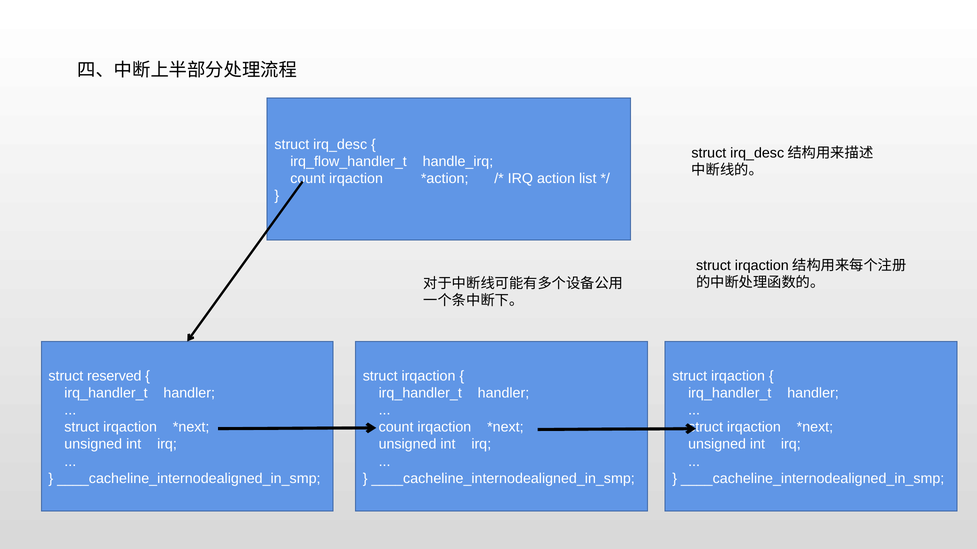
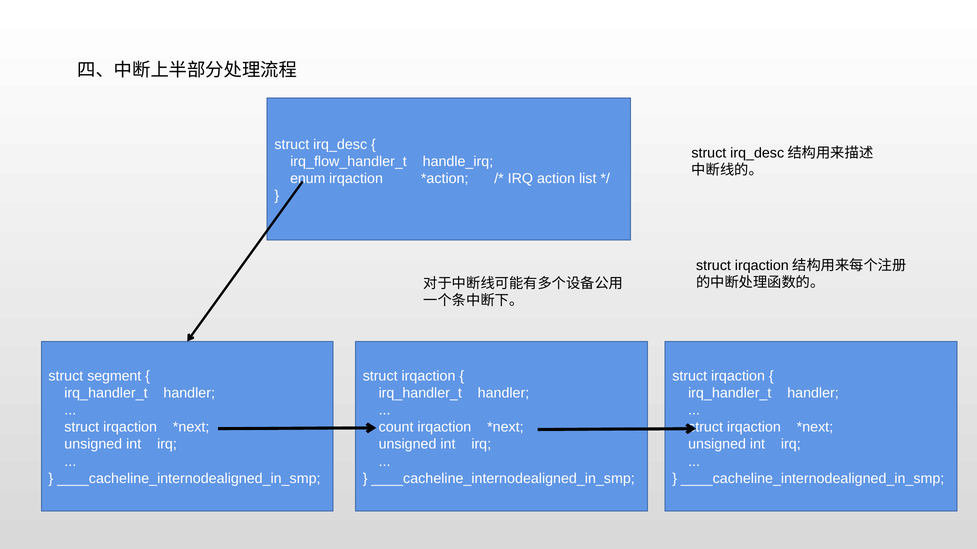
count at (308, 179): count -> enum
reserved: reserved -> segment
